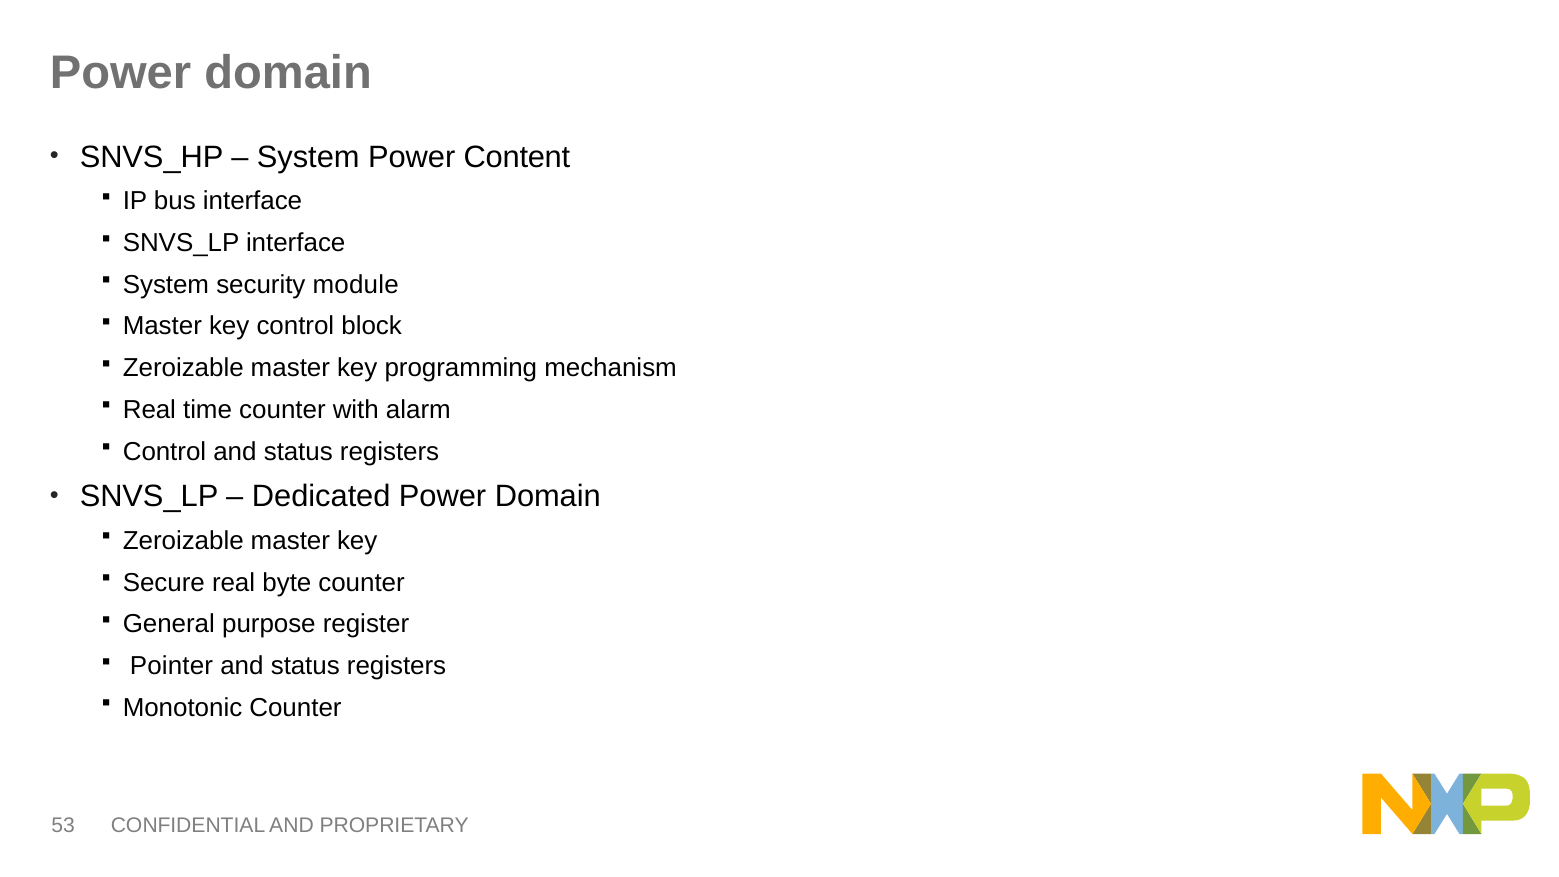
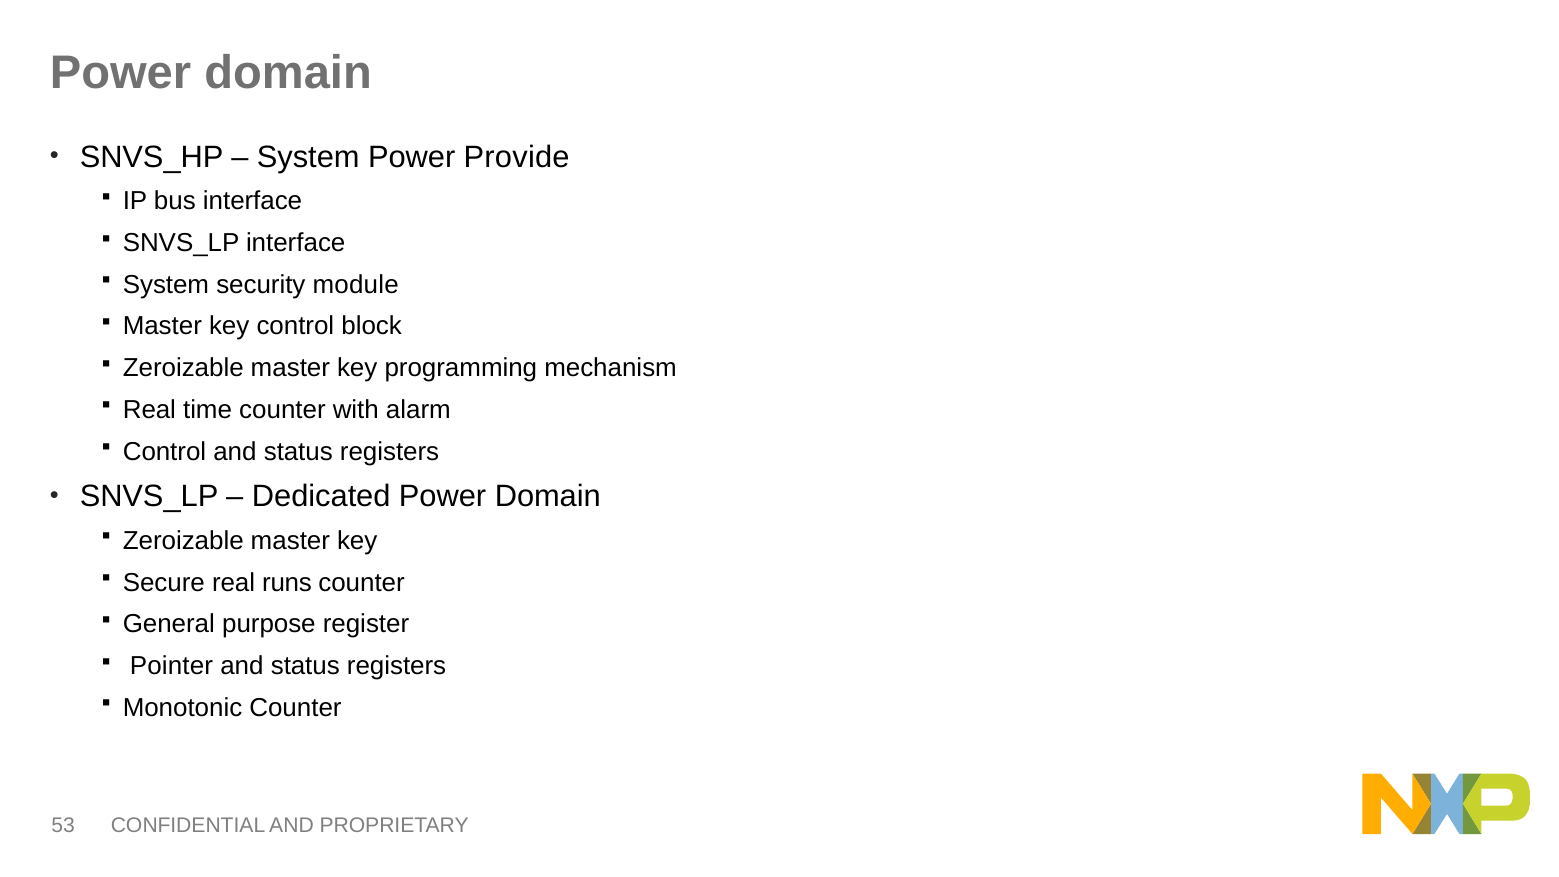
Content: Content -> Provide
byte: byte -> runs
